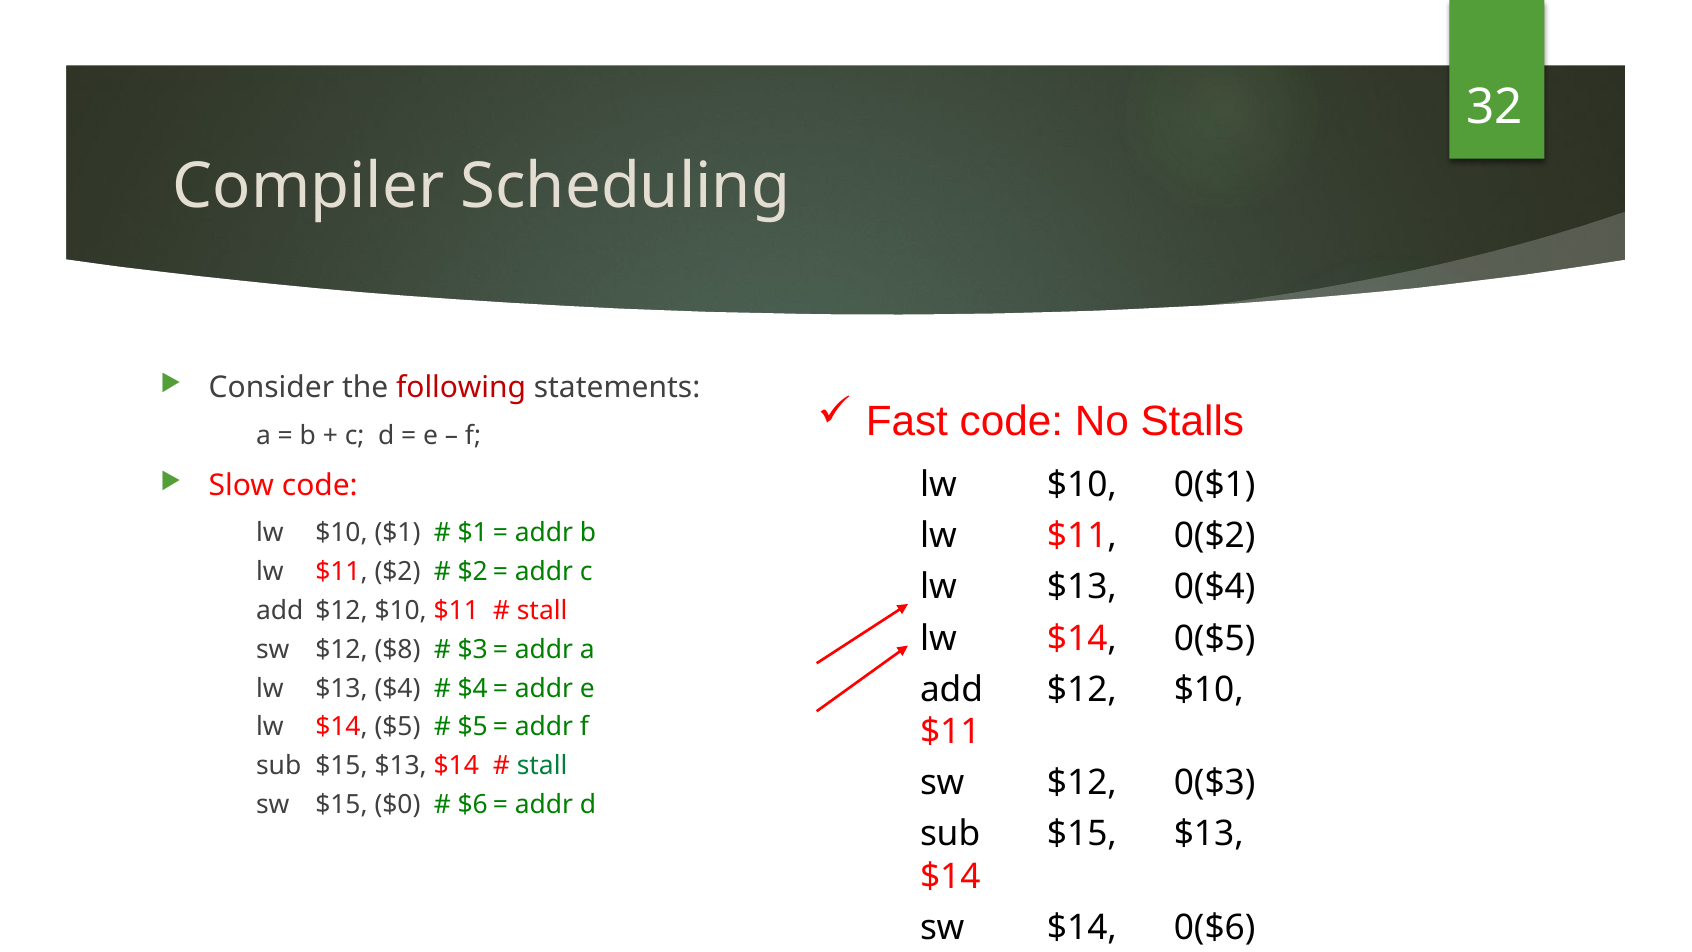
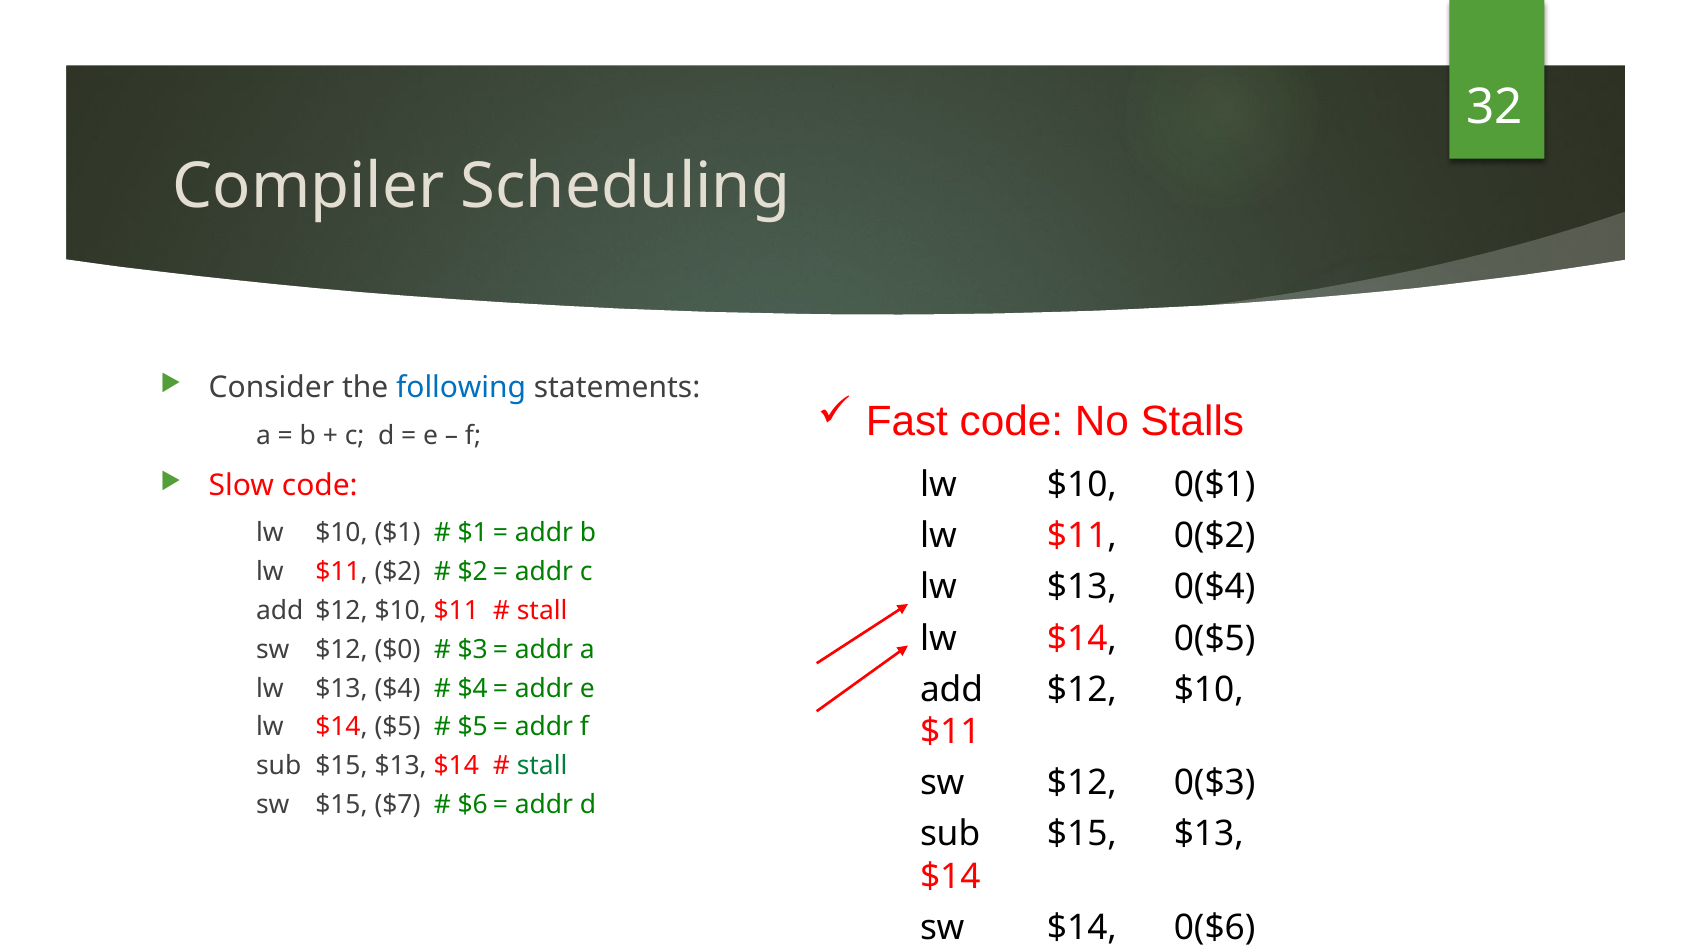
following colour: red -> blue
$8: $8 -> $0
$0: $0 -> $7
